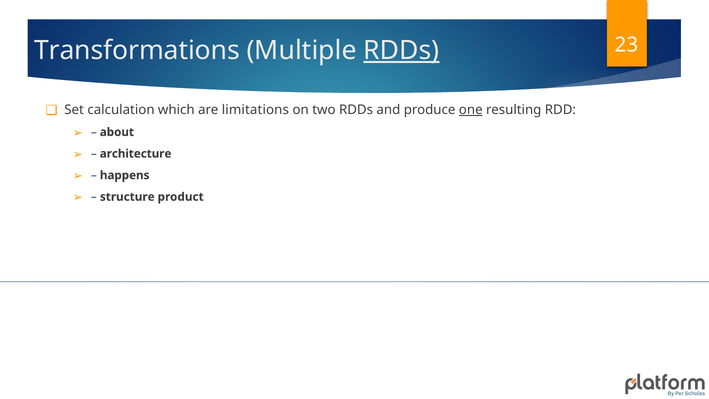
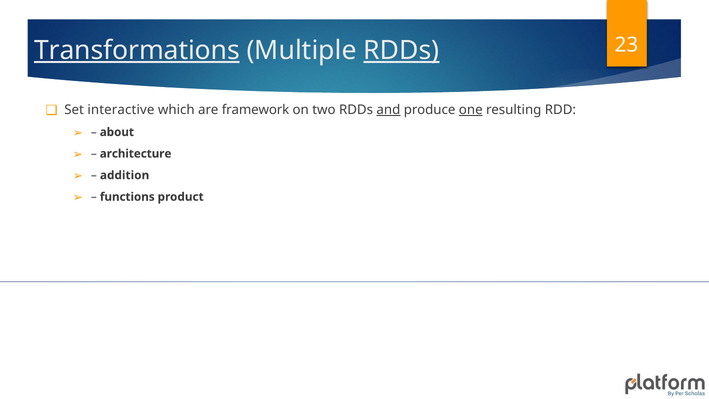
Transformations underline: none -> present
calculation: calculation -> interactive
limitations: limitations -> framework
and underline: none -> present
happens: happens -> addition
structure: structure -> functions
